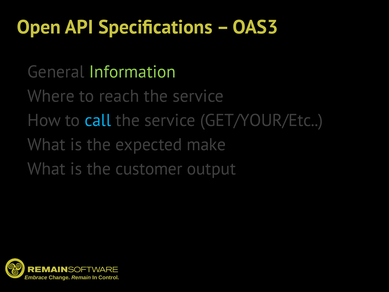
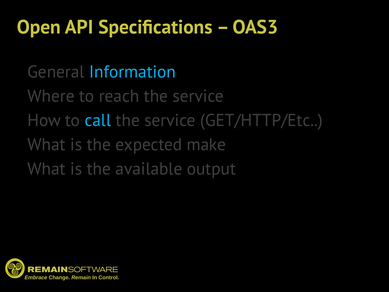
Information colour: light green -> light blue
GET/YOUR/Etc: GET/YOUR/Etc -> GET/HTTP/Etc
customer: customer -> available
